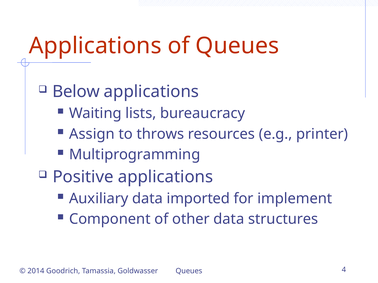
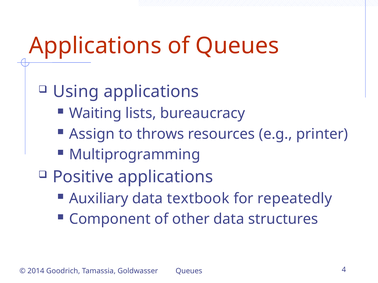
Below: Below -> Using
imported: imported -> textbook
implement: implement -> repeatedly
